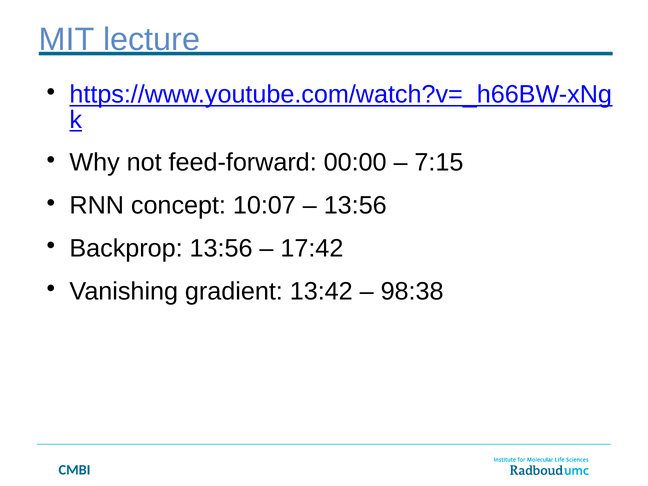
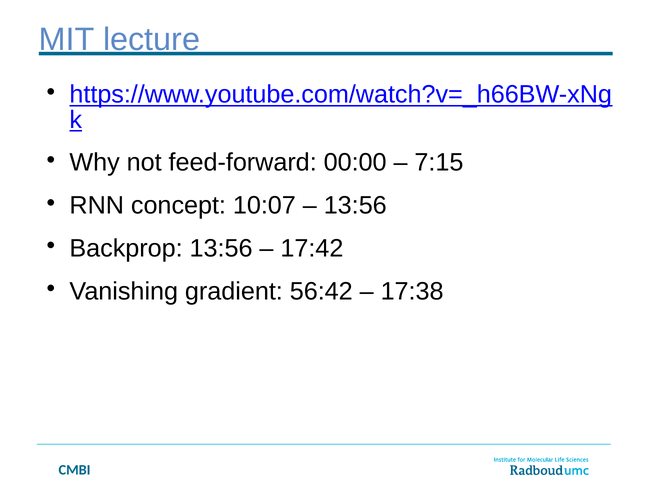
13:42: 13:42 -> 56:42
98:38: 98:38 -> 17:38
